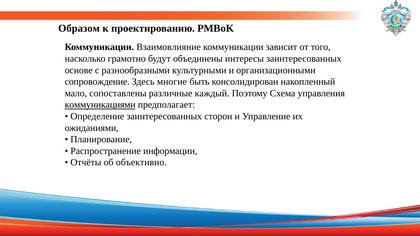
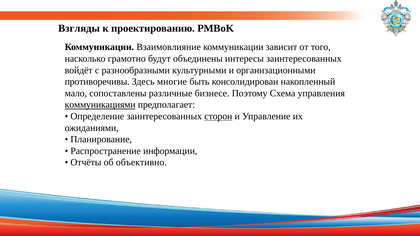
Образом: Образом -> Взгляды
основе: основе -> войдёт
сопровождение: сопровождение -> противоречивы
каждый: каждый -> бизнесе
сторон underline: none -> present
